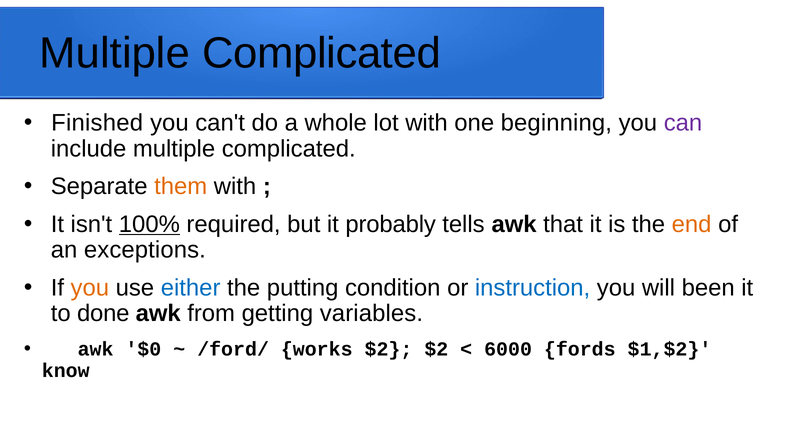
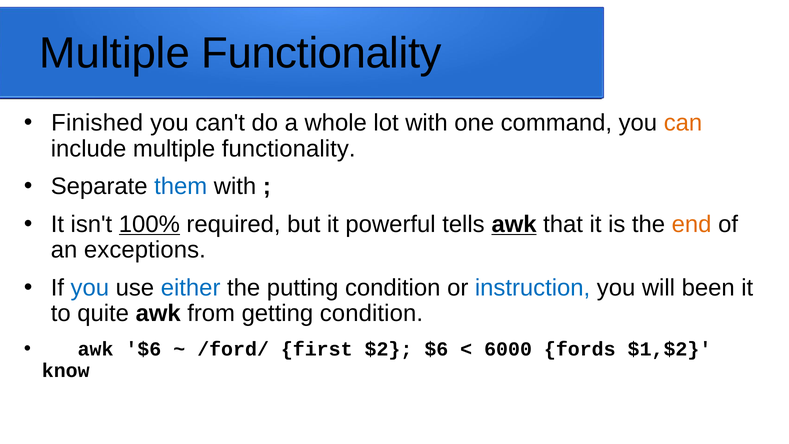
Complicated at (322, 53): Complicated -> Functionality
beginning: beginning -> command
can colour: purple -> orange
include multiple complicated: complicated -> functionality
them colour: orange -> blue
probably: probably -> powerful
awk at (514, 224) underline: none -> present
you at (90, 288) colour: orange -> blue
done: done -> quite
getting variables: variables -> condition
awk $0: $0 -> $6
works: works -> first
$2 $2: $2 -> $6
